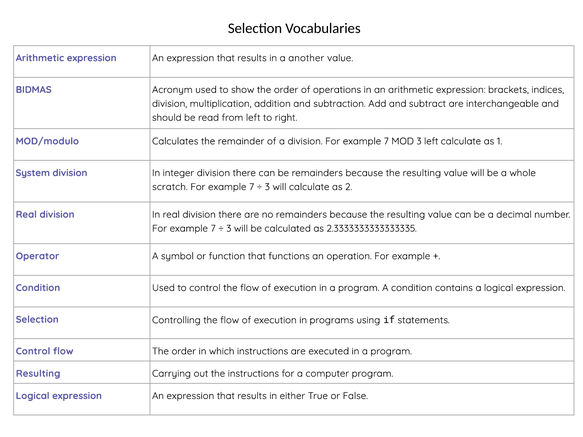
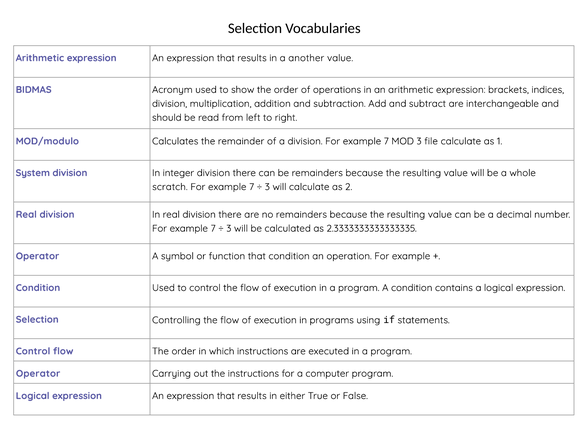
3 left: left -> file
that functions: functions -> condition
Resulting at (38, 374): Resulting -> Operator
